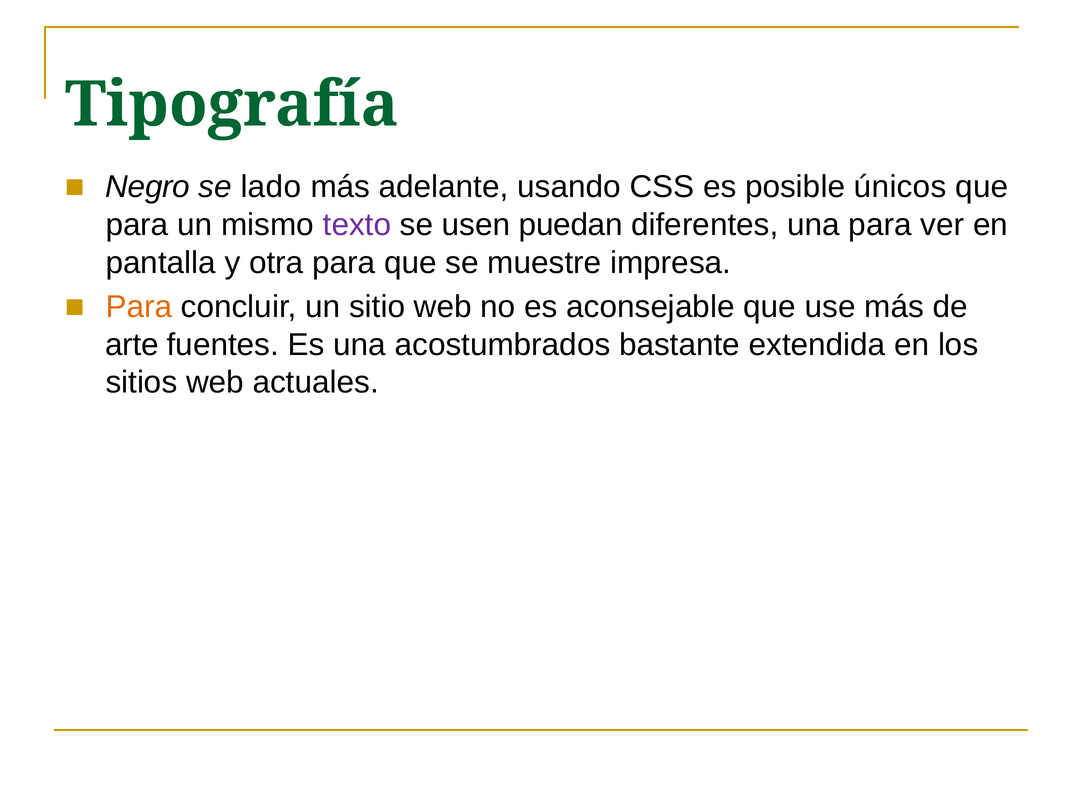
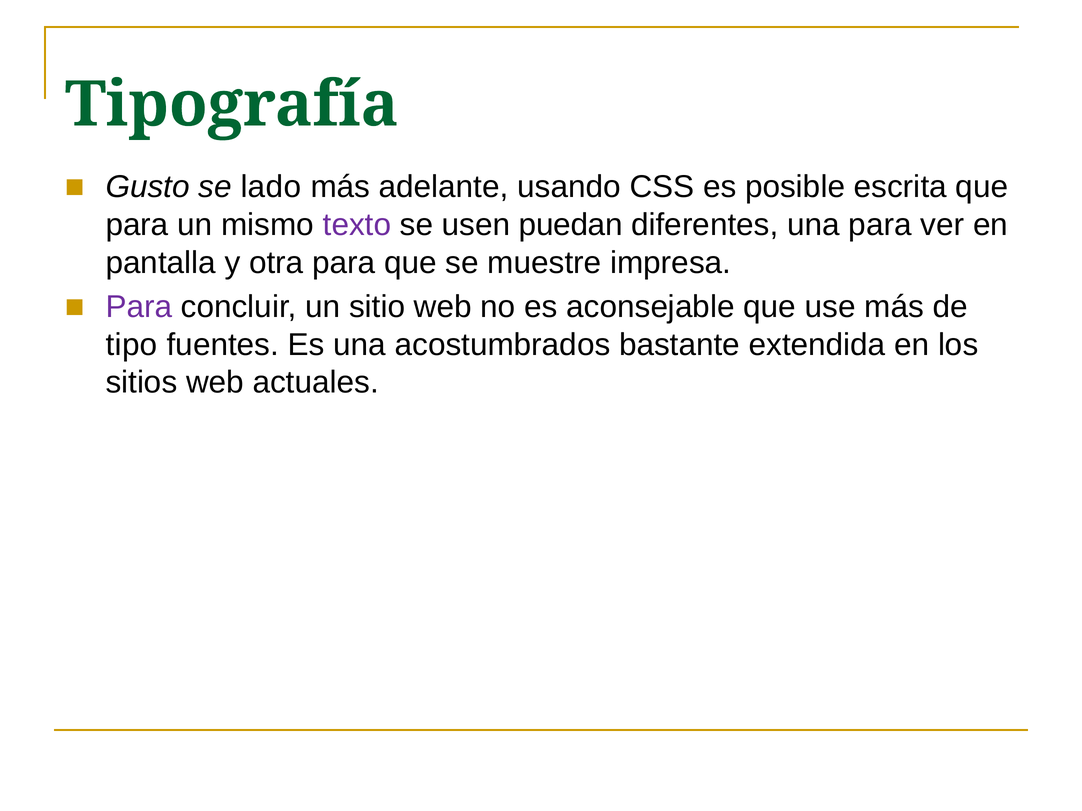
Negro: Negro -> Gusto
únicos: únicos -> escrita
Para at (139, 307) colour: orange -> purple
arte: arte -> tipo
